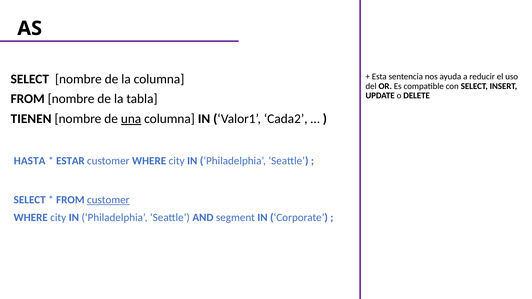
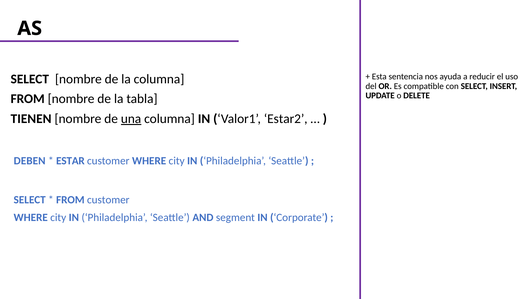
Cada2: Cada2 -> Estar2
HASTA: HASTA -> DEBEN
customer at (108, 200) underline: present -> none
